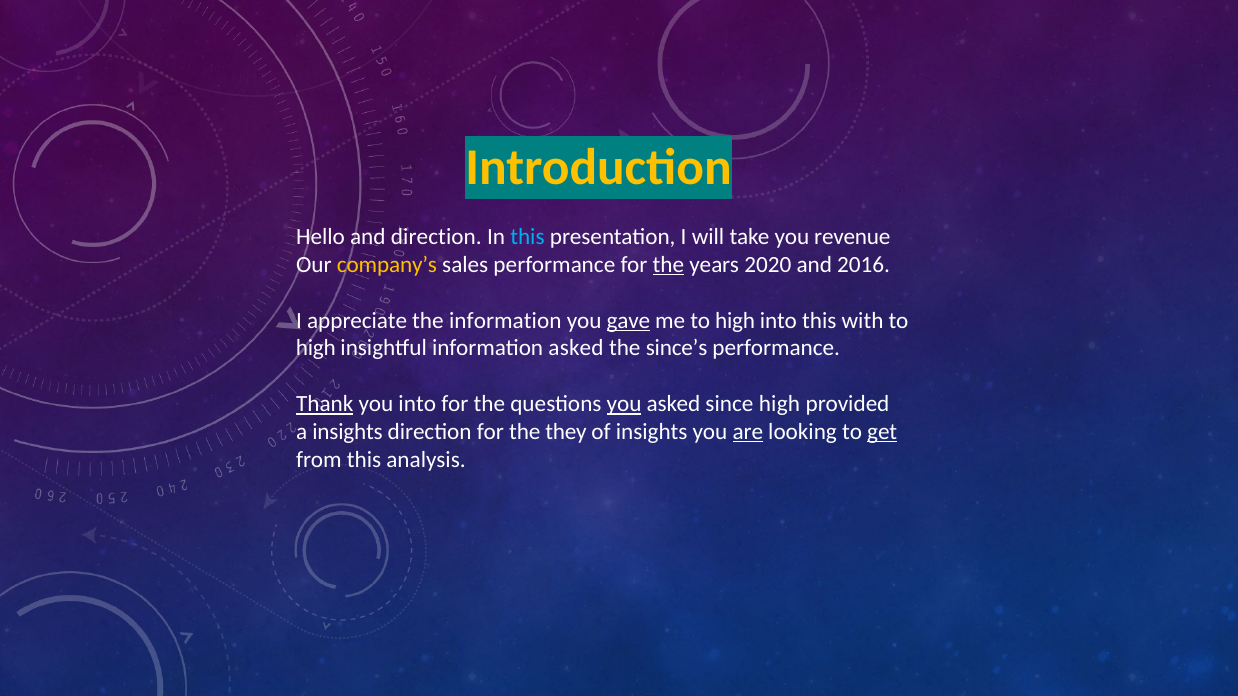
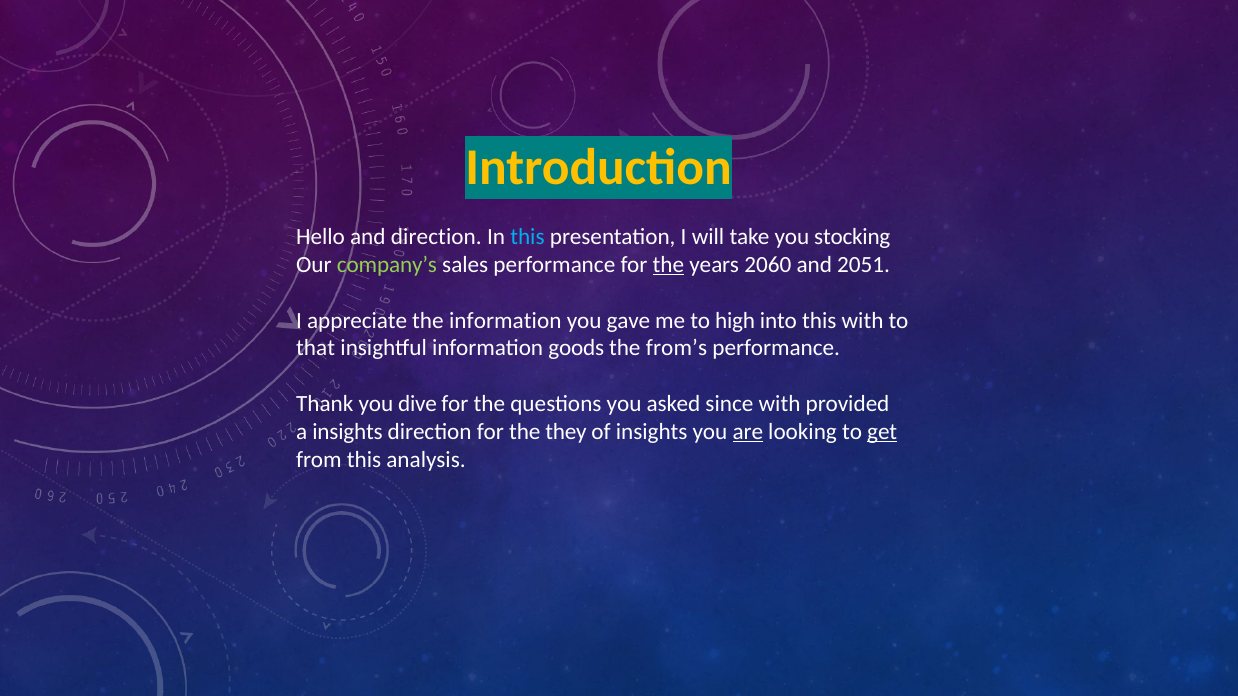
revenue: revenue -> stocking
company’s colour: yellow -> light green
2020: 2020 -> 2060
2016: 2016 -> 2051
gave underline: present -> none
high at (316, 348): high -> that
information asked: asked -> goods
since’s: since’s -> from’s
Thank underline: present -> none
you into: into -> dive
you at (624, 404) underline: present -> none
since high: high -> with
